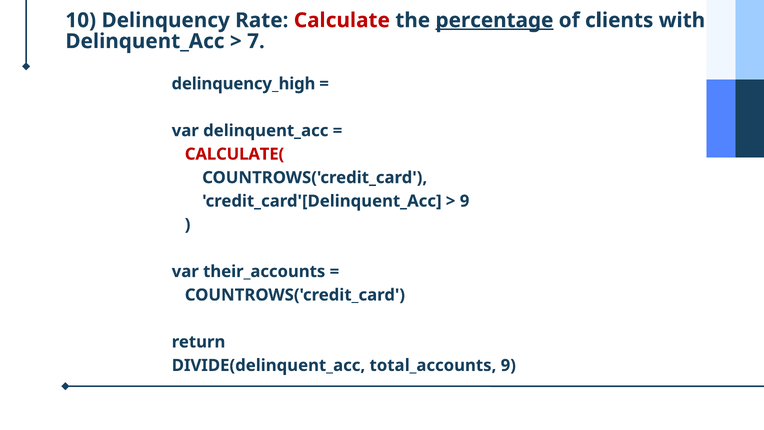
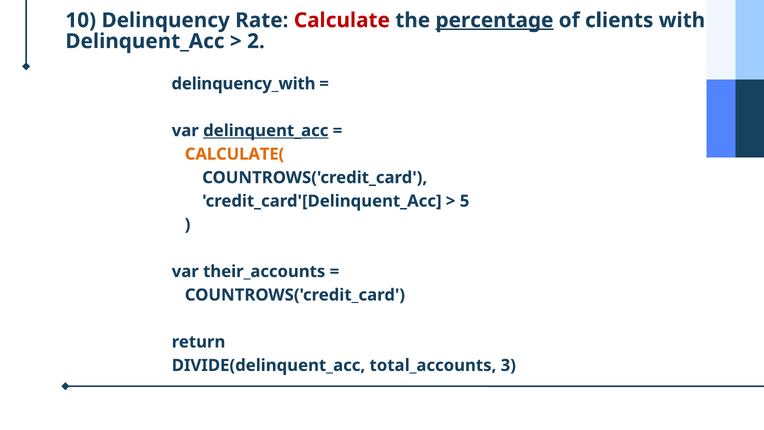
7: 7 -> 2
delinquency_high: delinquency_high -> delinquency_with
delinquent_acc at (266, 131) underline: none -> present
CALCULATE( colour: red -> orange
9 at (465, 201): 9 -> 5
total_accounts 9: 9 -> 3
